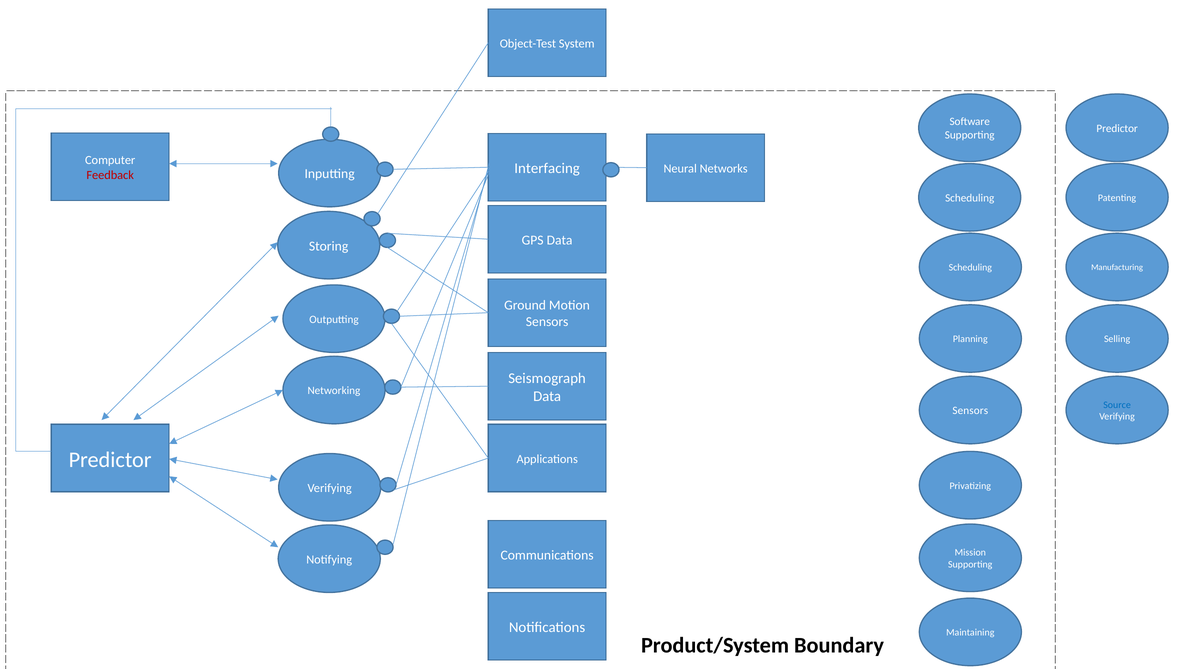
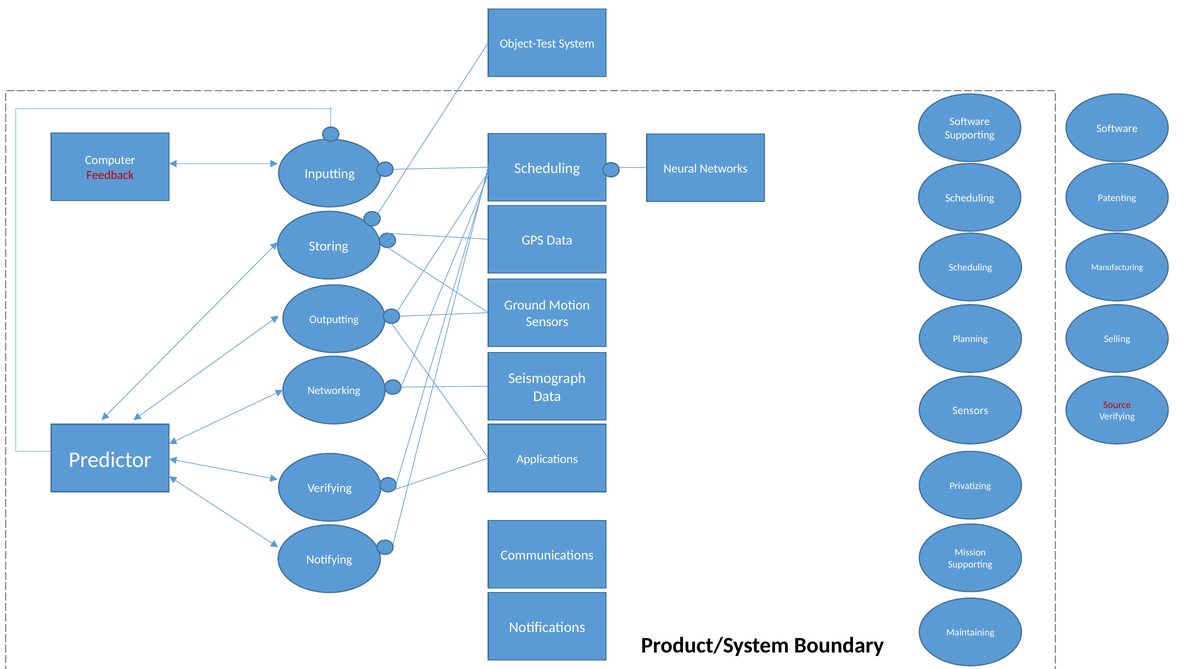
Predictor at (1117, 128): Predictor -> Software
Interfacing at (547, 168): Interfacing -> Scheduling
Source colour: blue -> red
